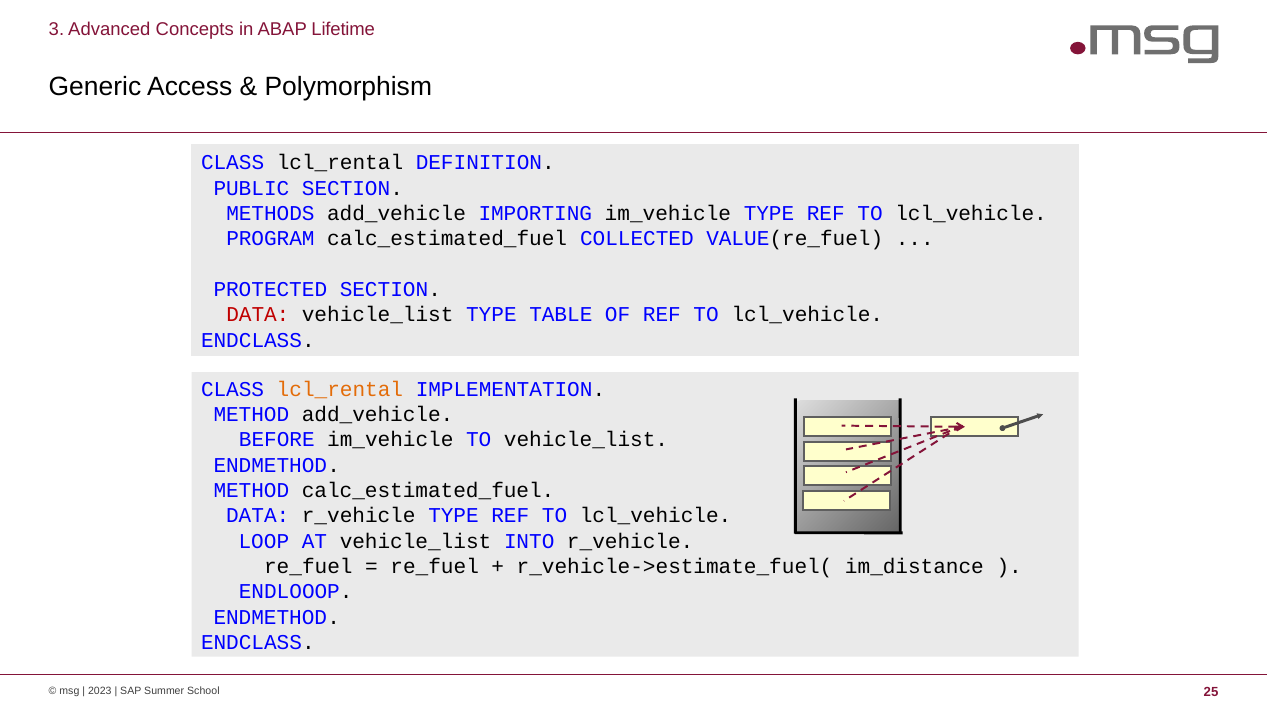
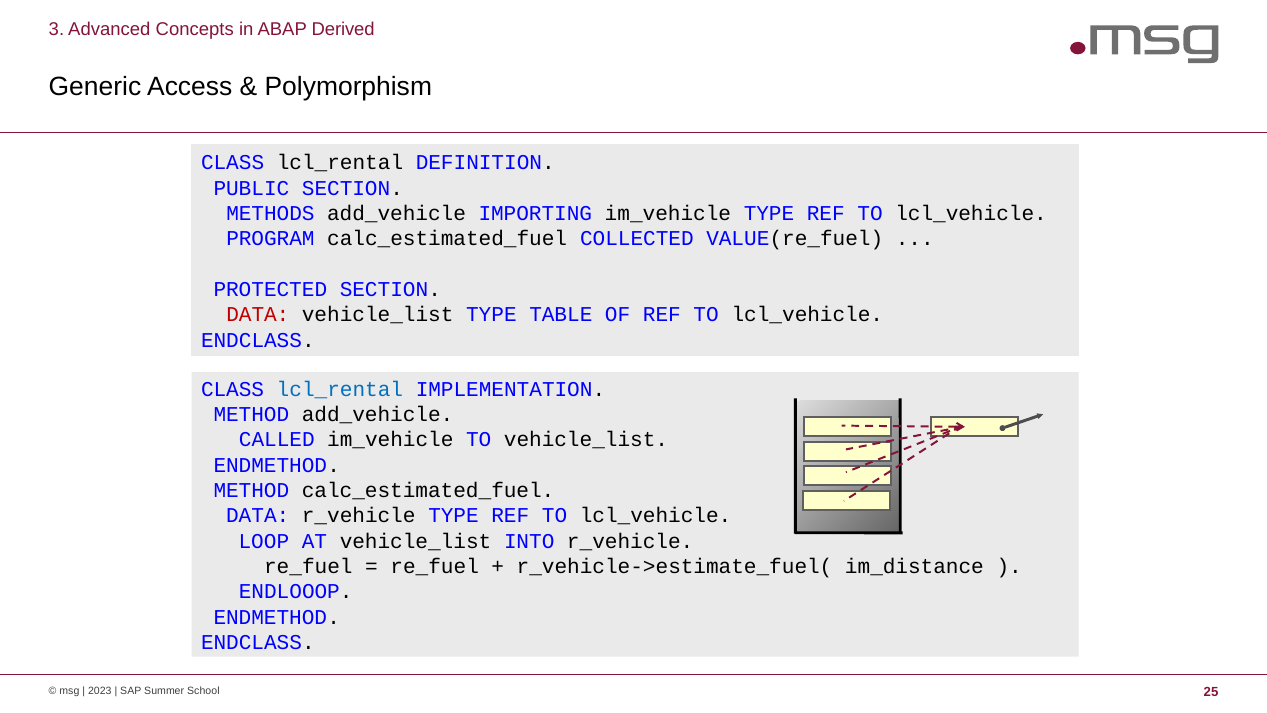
Lifetime: Lifetime -> Derived
lcl_rental at (340, 389) colour: orange -> blue
BEFORE: BEFORE -> CALLED
